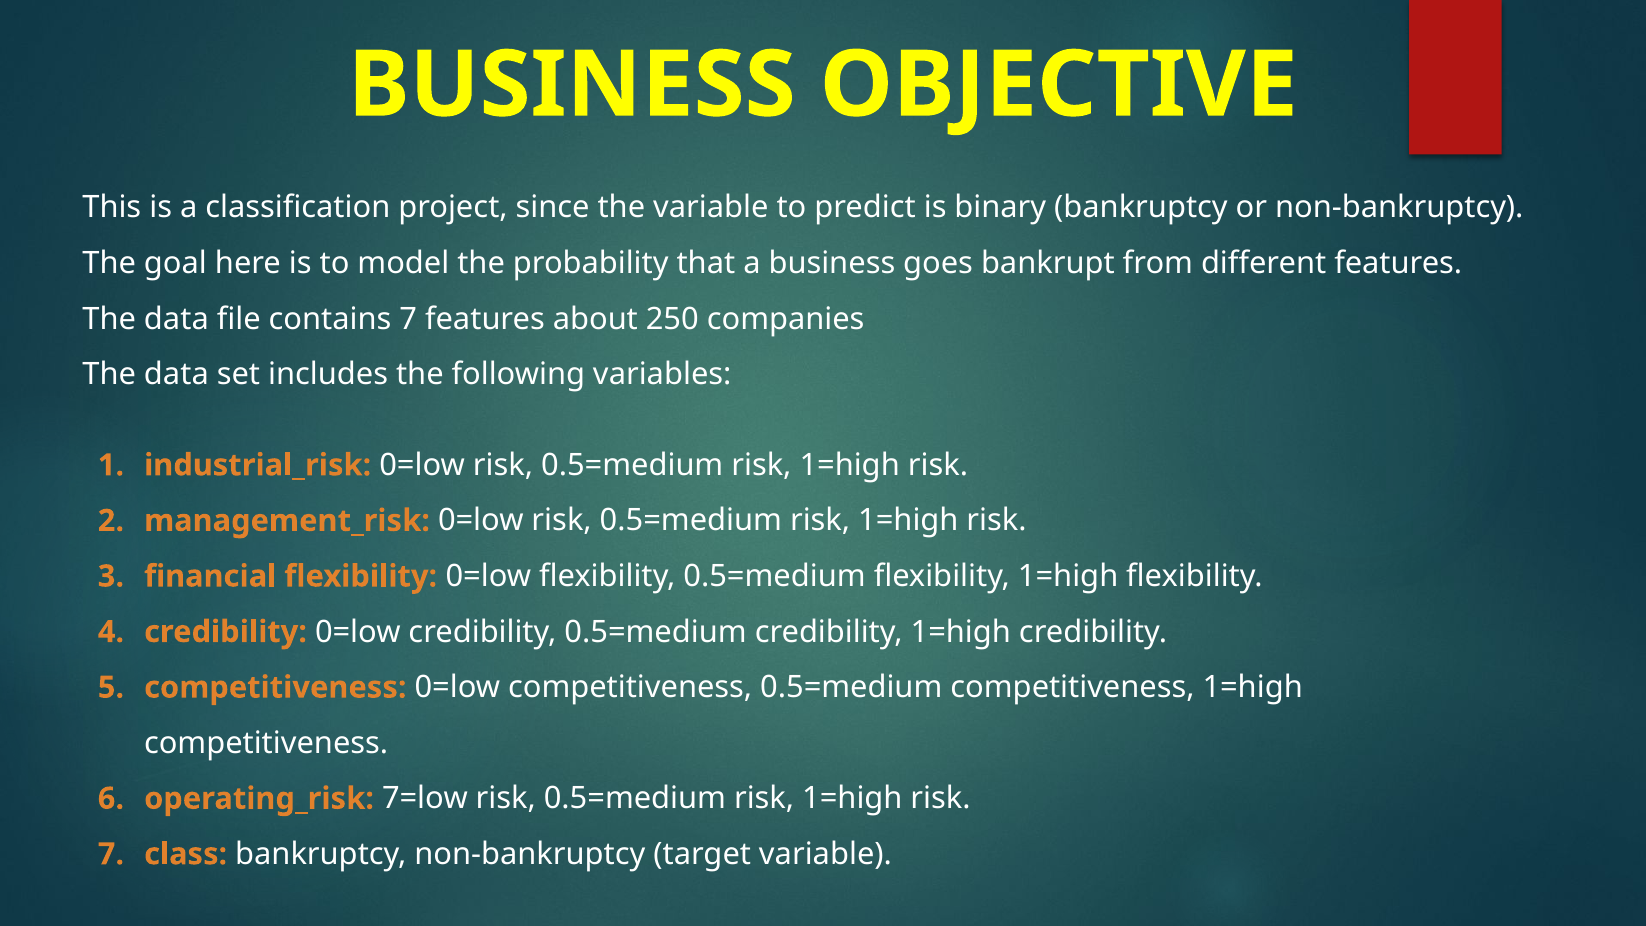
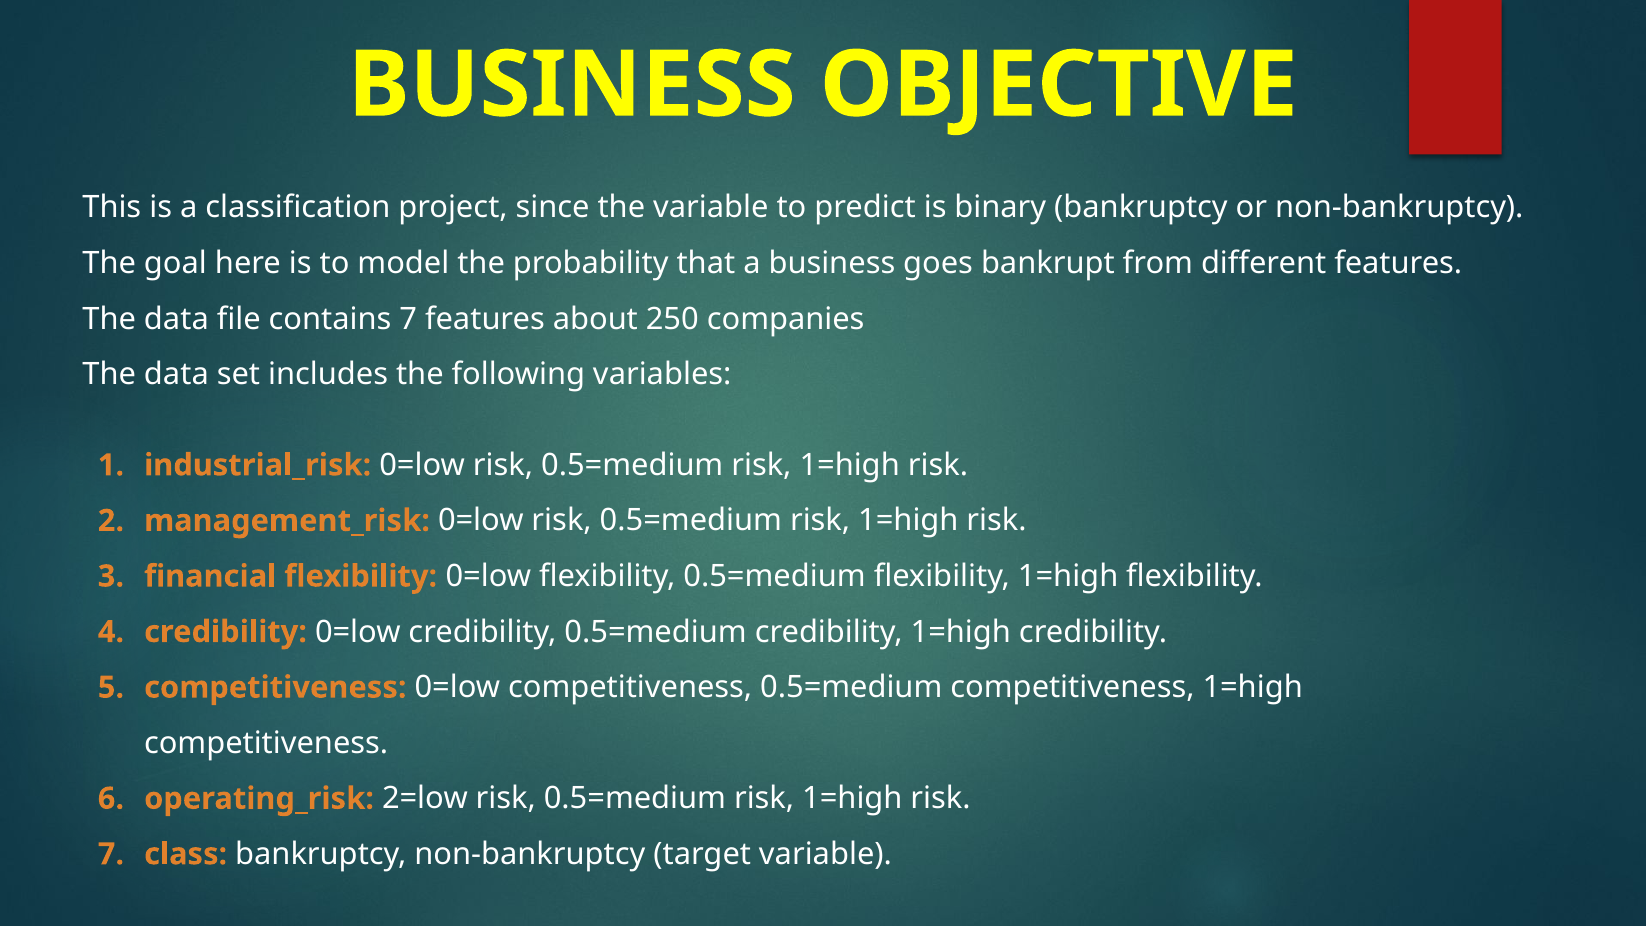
7=low: 7=low -> 2=low
